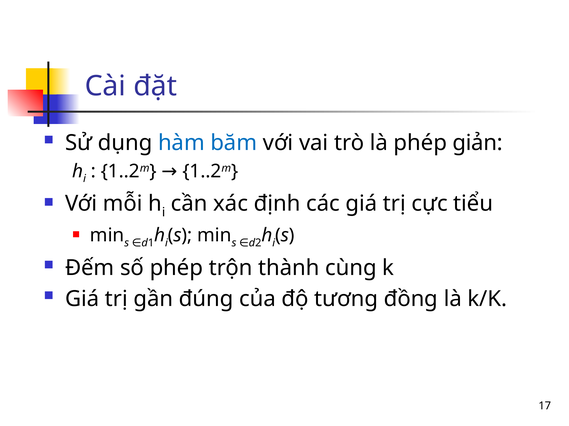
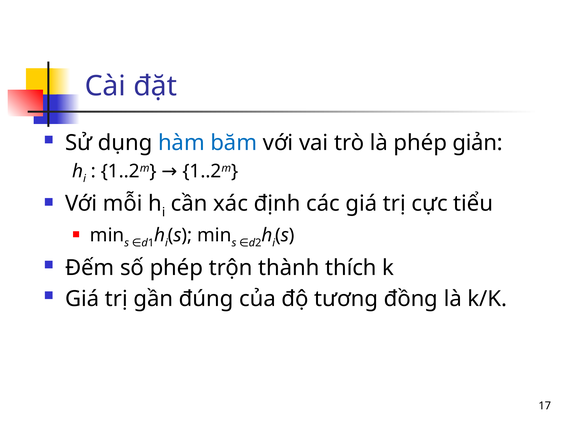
cùng: cùng -> thích
